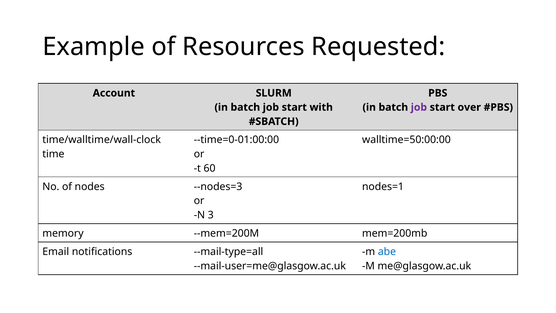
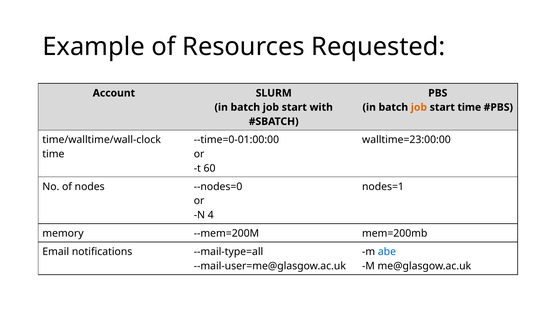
job at (419, 107) colour: purple -> orange
start over: over -> time
walltime=50:00:00: walltime=50:00:00 -> walltime=23:00:00
--nodes=3: --nodes=3 -> --nodes=0
3: 3 -> 4
